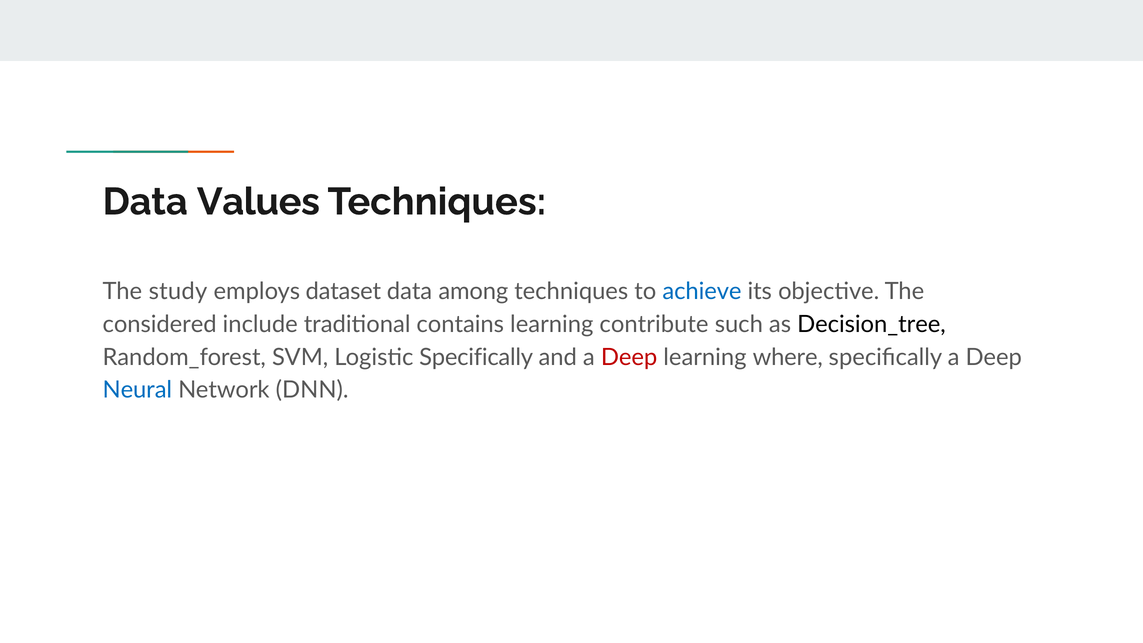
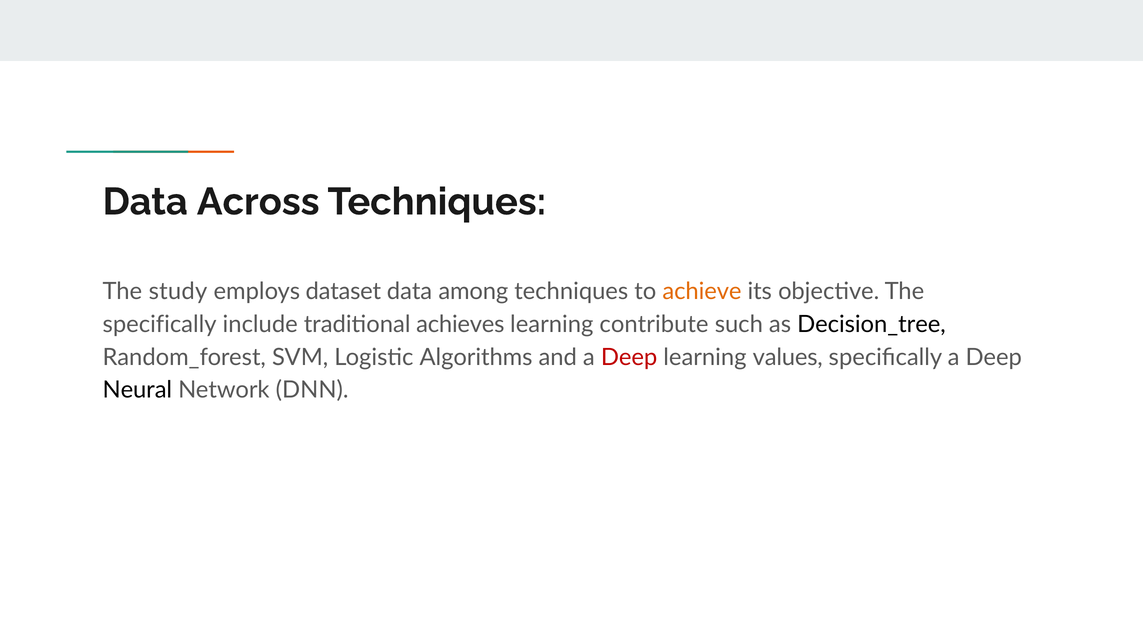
Values: Values -> Across
achieve colour: blue -> orange
considered at (160, 324): considered -> specifically
contains: contains -> achieves
Logistic Specifically: Specifically -> Algorithms
where: where -> values
Neural colour: blue -> black
